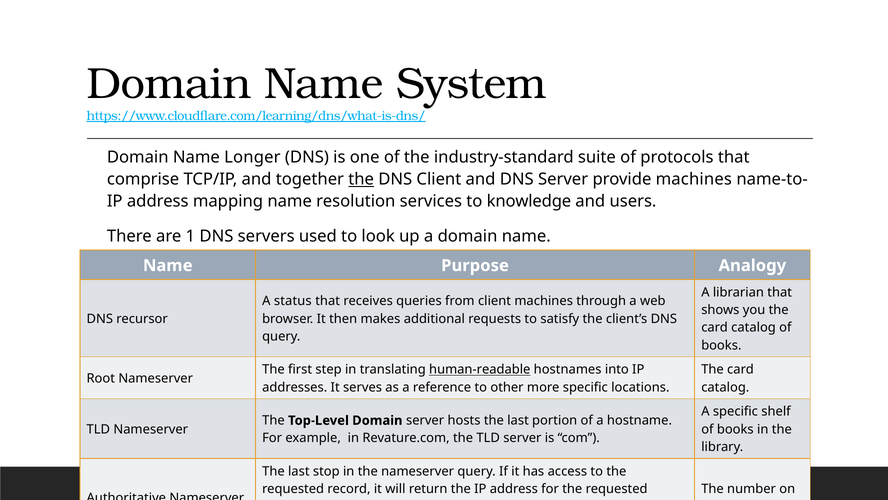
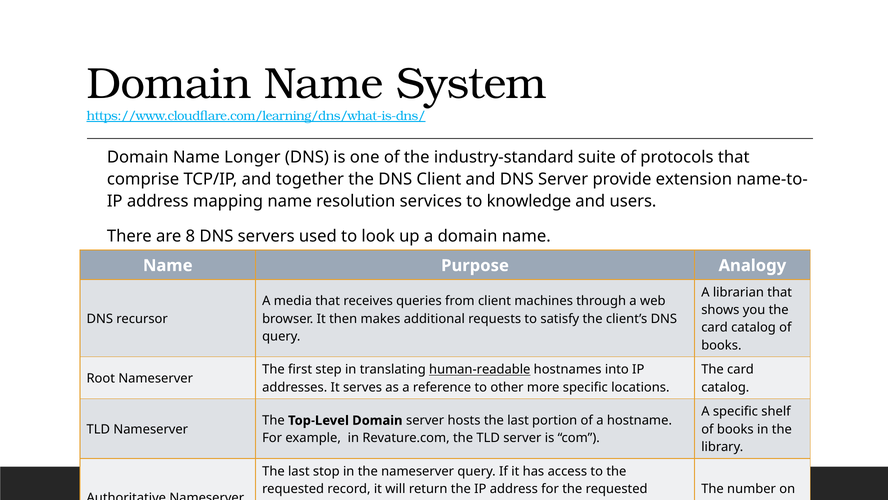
the at (361, 179) underline: present -> none
provide machines: machines -> extension
1: 1 -> 8
status: status -> media
